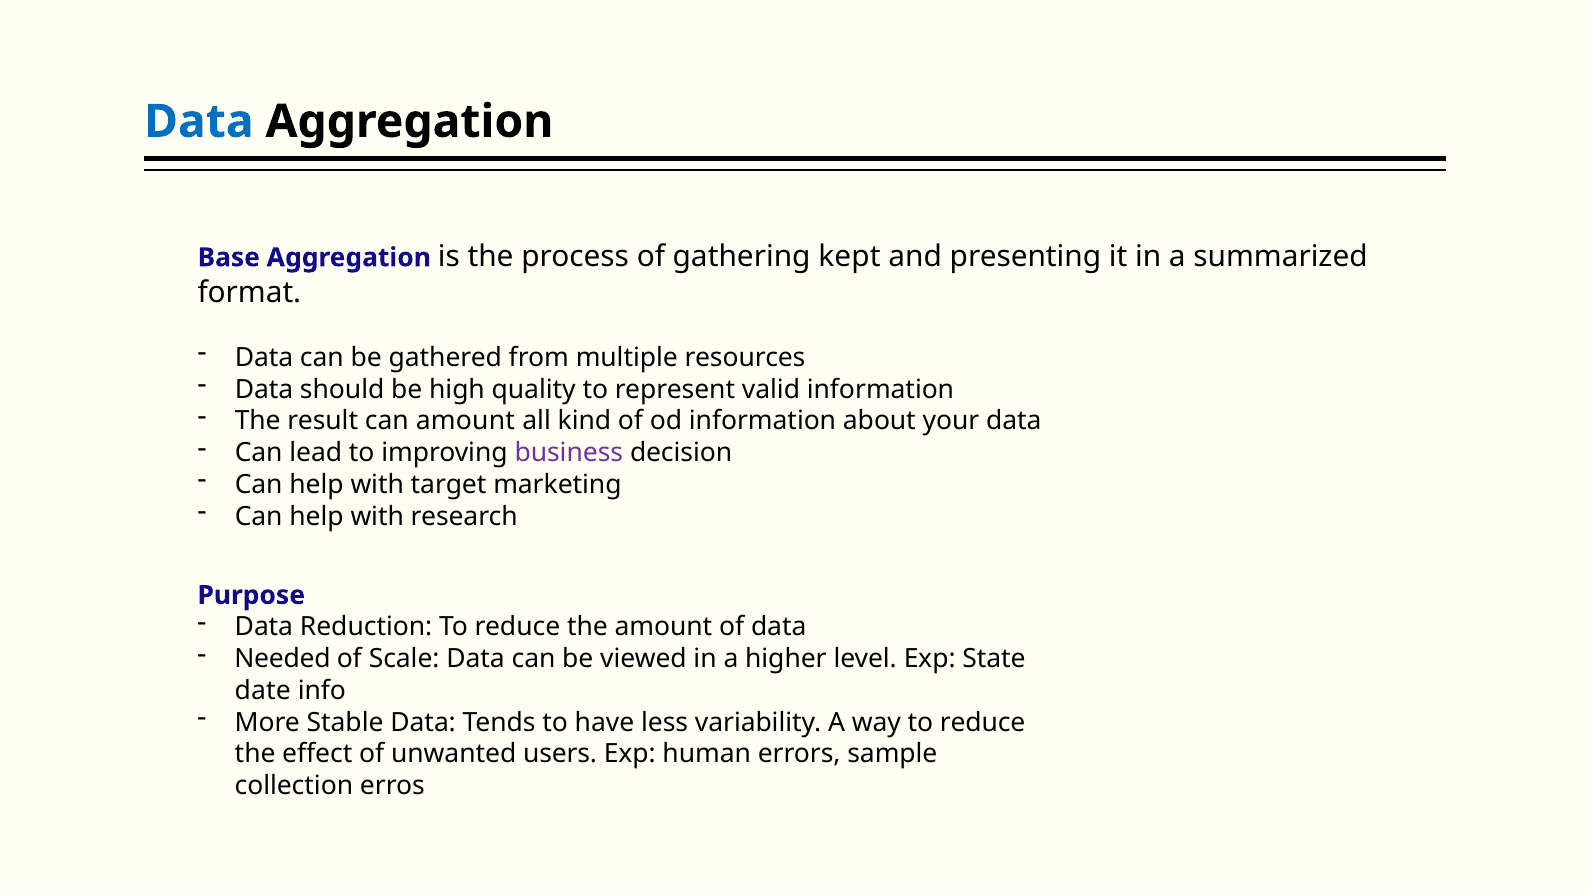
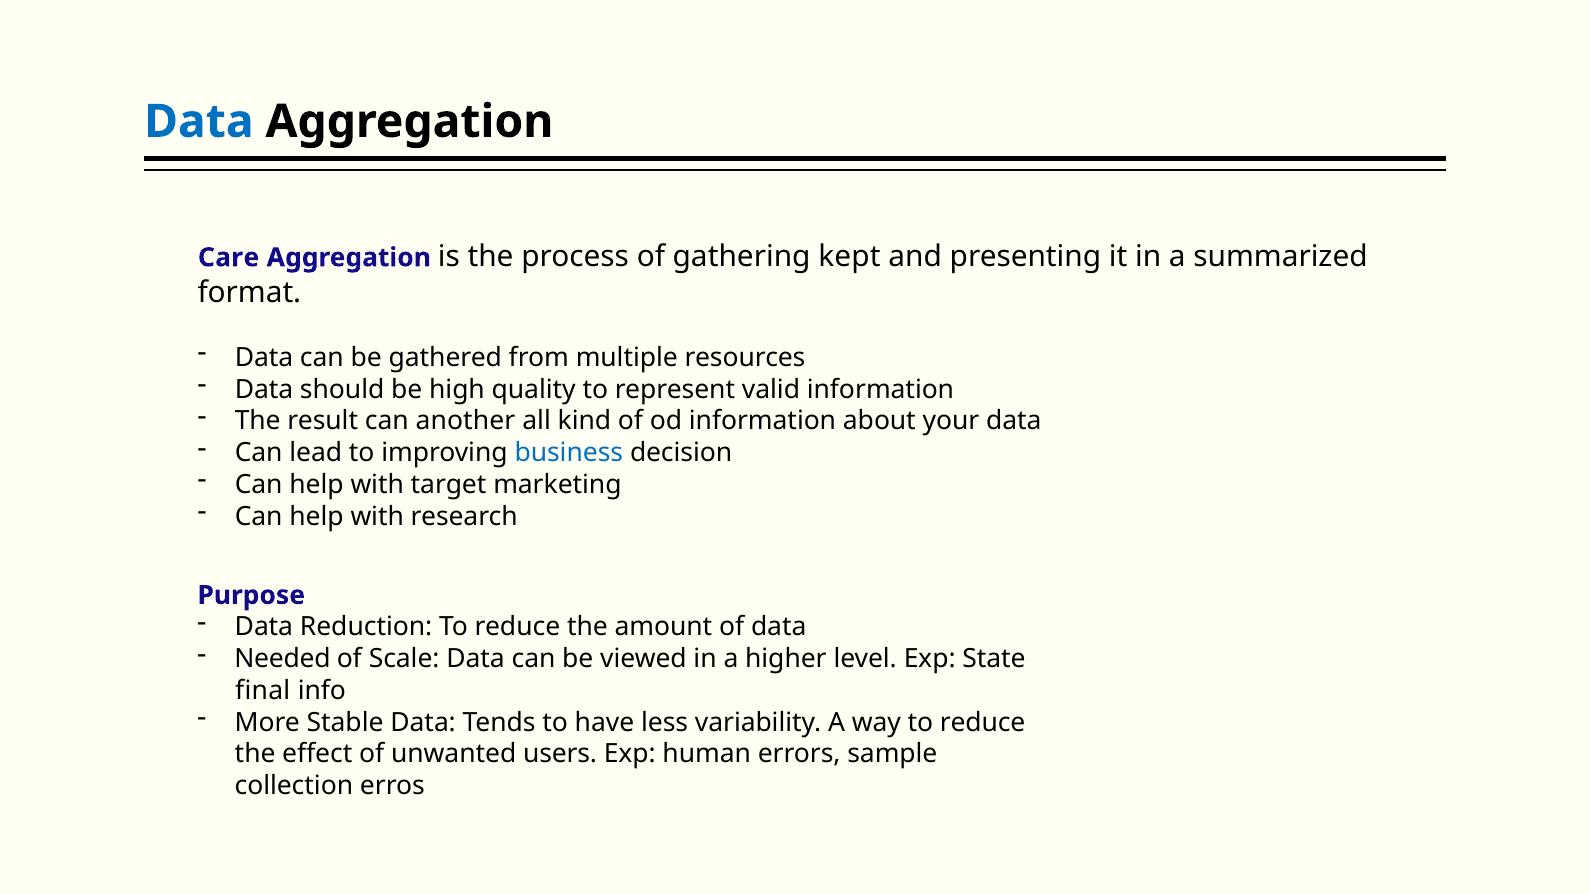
Base: Base -> Care
can amount: amount -> another
business colour: purple -> blue
date: date -> final
